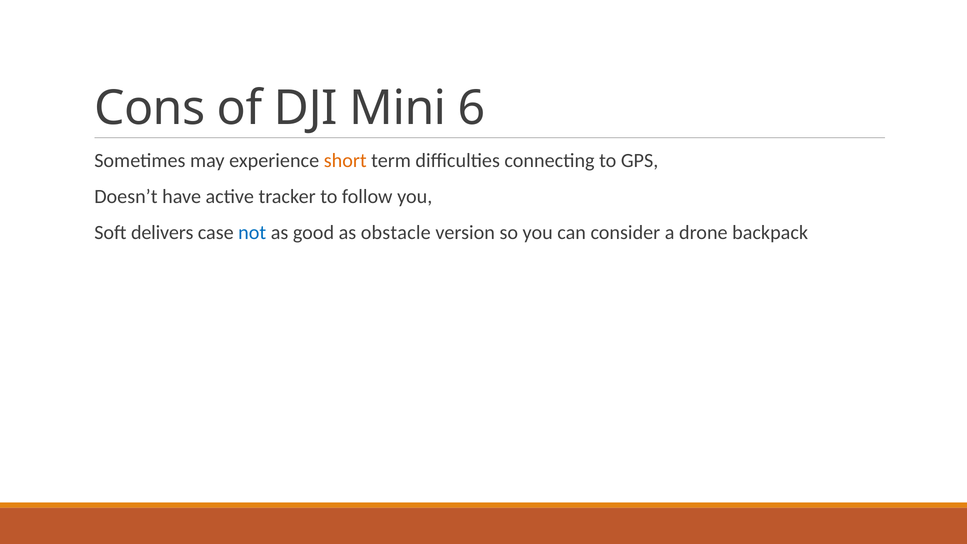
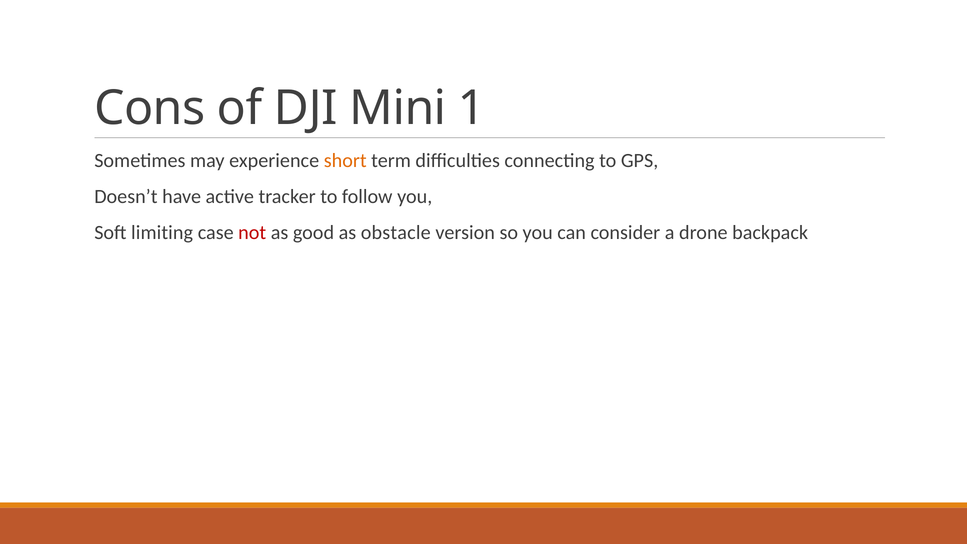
6: 6 -> 1
delivers: delivers -> limiting
not colour: blue -> red
